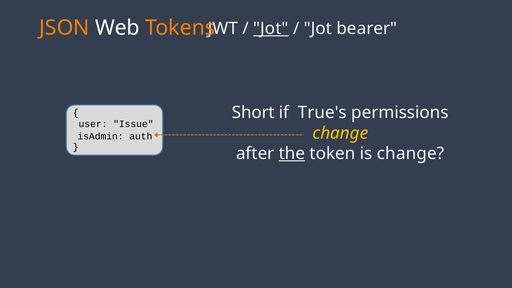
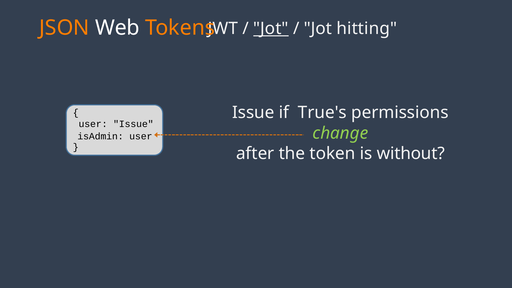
bearer: bearer -> hitting
Short at (253, 113): Short -> Issue
change at (340, 133) colour: yellow -> light green
isAdmin auth: auth -> user
the underline: present -> none
is change: change -> without
